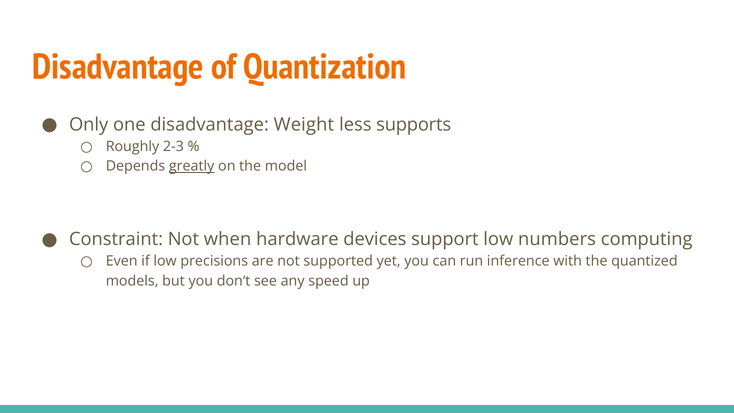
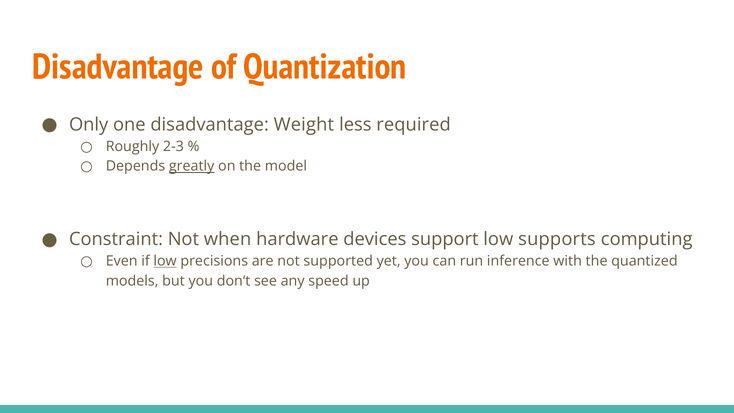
supports: supports -> required
numbers: numbers -> supports
low at (165, 261) underline: none -> present
